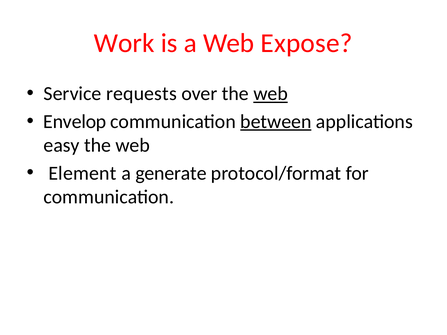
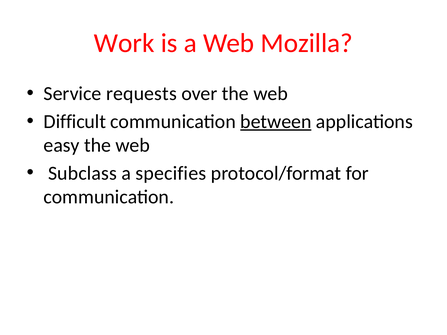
Expose: Expose -> Mozilla
web at (271, 94) underline: present -> none
Envelop: Envelop -> Difficult
Element: Element -> Subclass
generate: generate -> specifies
